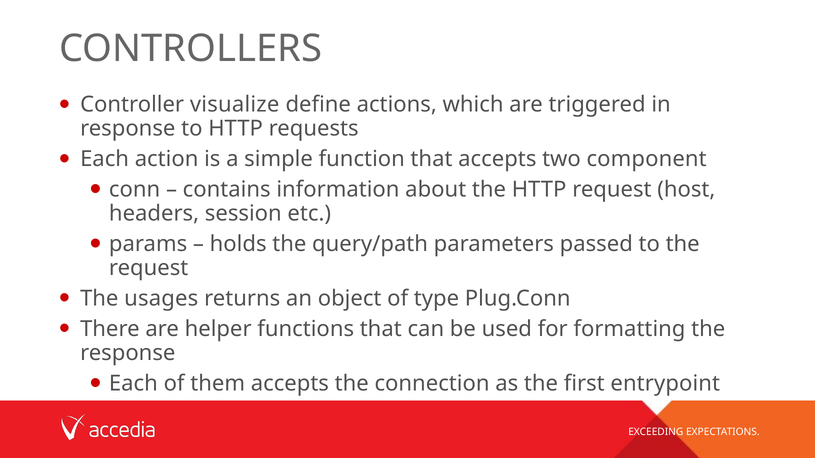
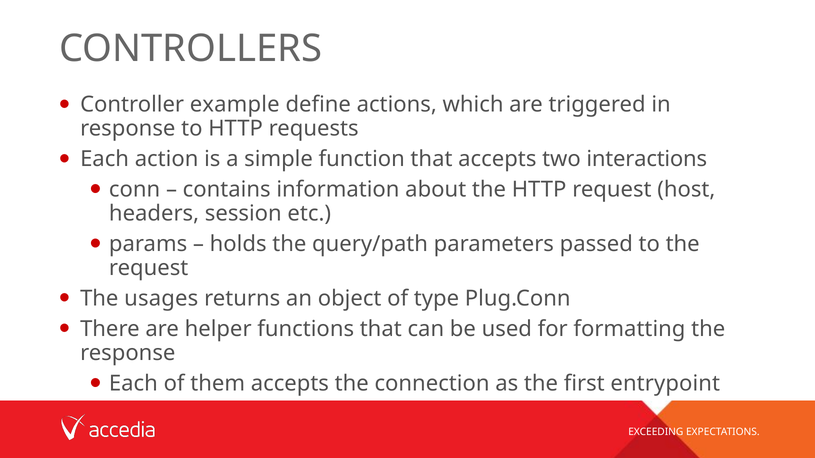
visualize: visualize -> example
component: component -> interactions
